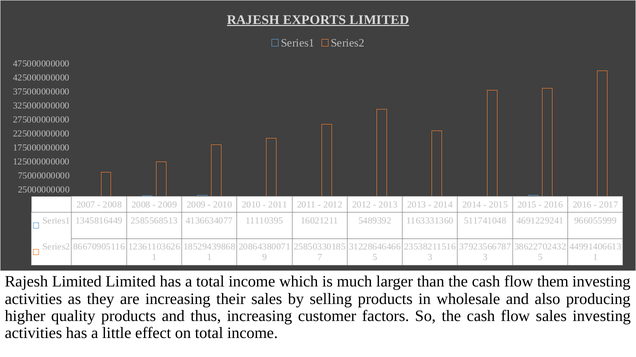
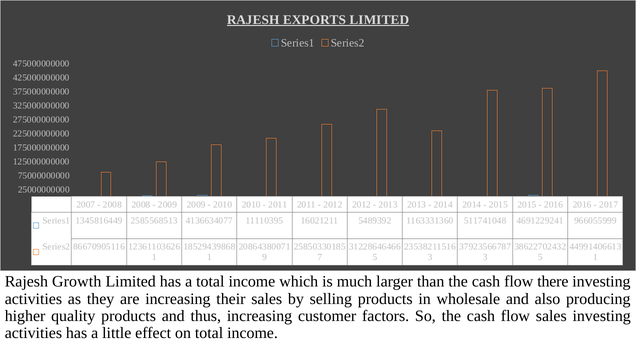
Rajesh Limited: Limited -> Growth
them: them -> there
